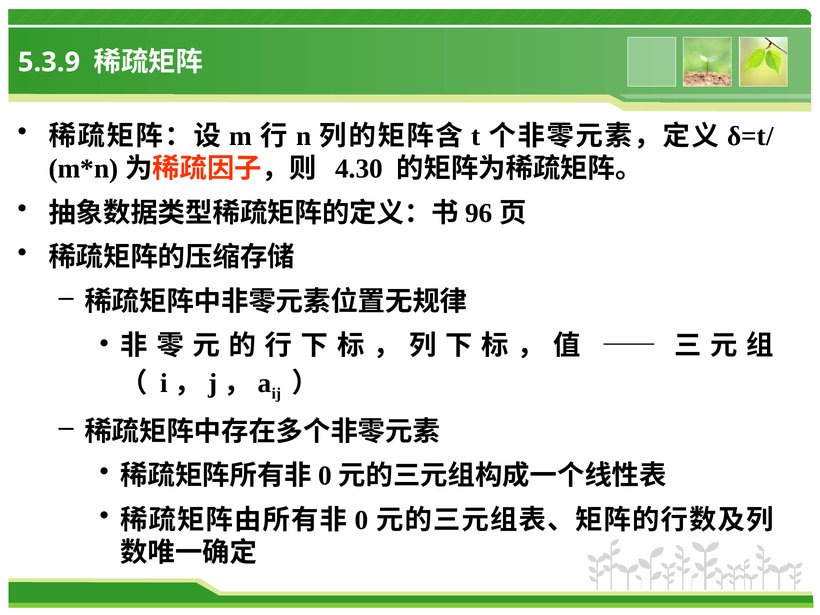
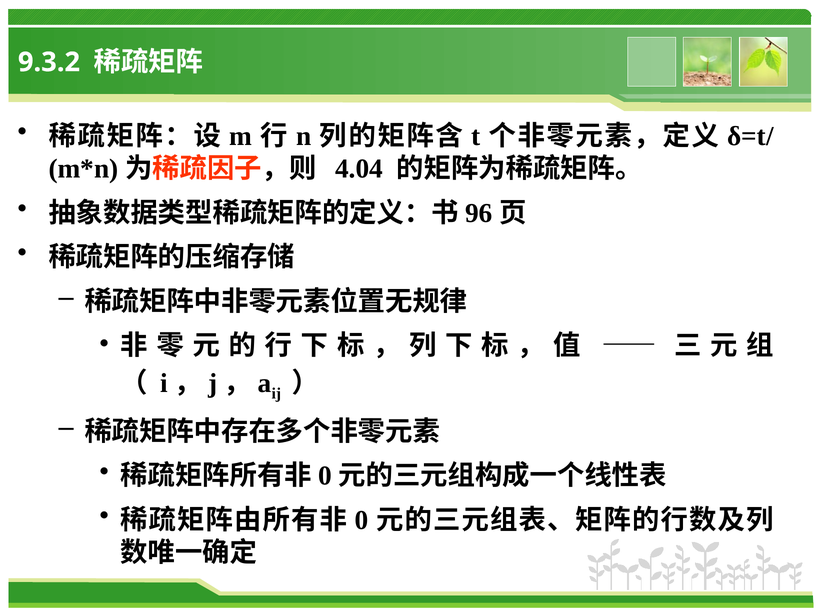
5.3.9: 5.3.9 -> 9.3.2
4.30: 4.30 -> 4.04
